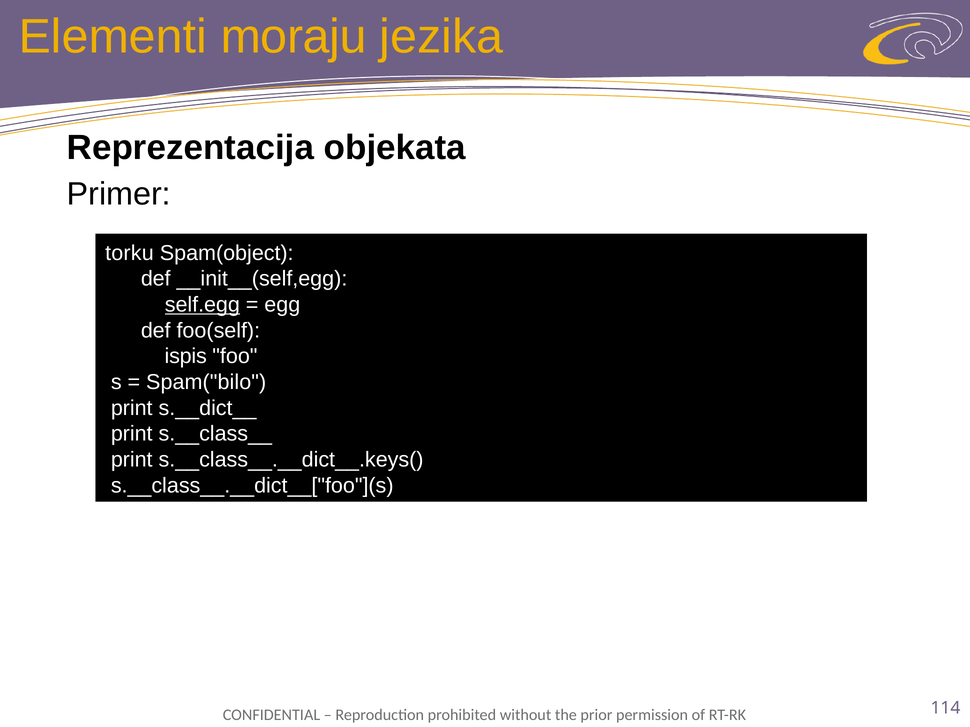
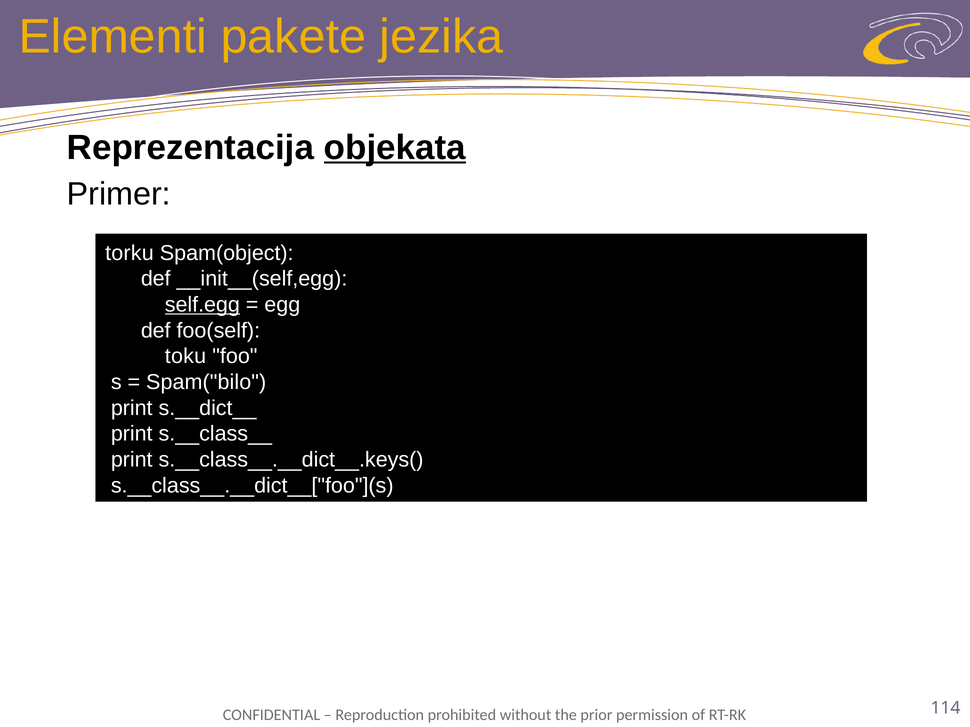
moraju: moraju -> pakete
objekata underline: none -> present
ispis: ispis -> toku
